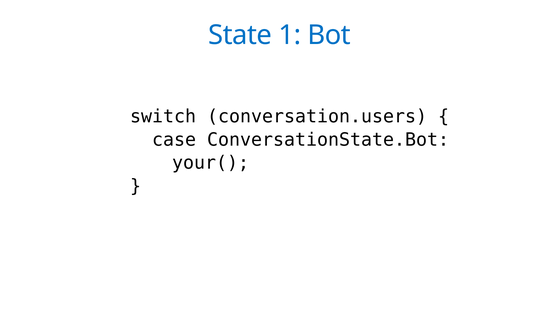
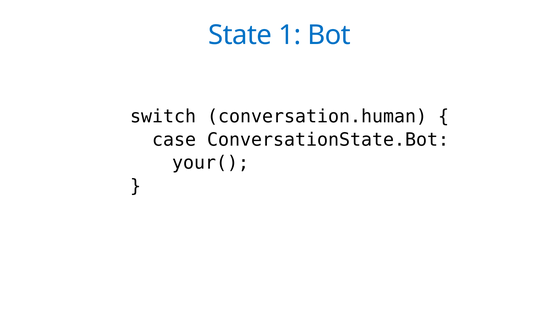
conversation.users: conversation.users -> conversation.human
